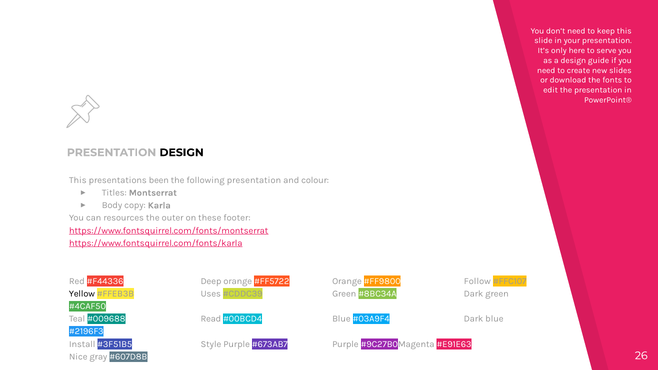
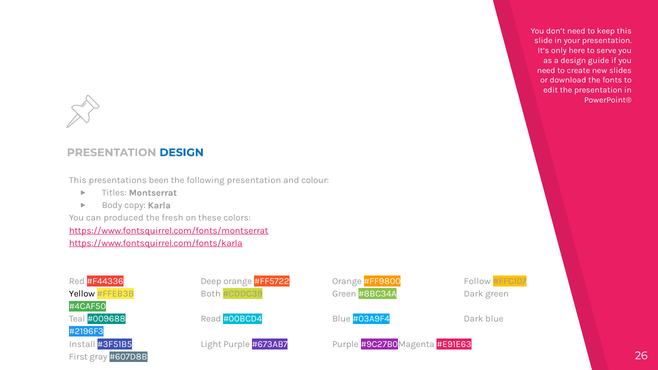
DESIGN at (182, 153) colour: black -> blue
resources: resources -> produced
outer: outer -> fresh
footer: footer -> colors
Uses: Uses -> Both
Style: Style -> Light
Nice: Nice -> First
